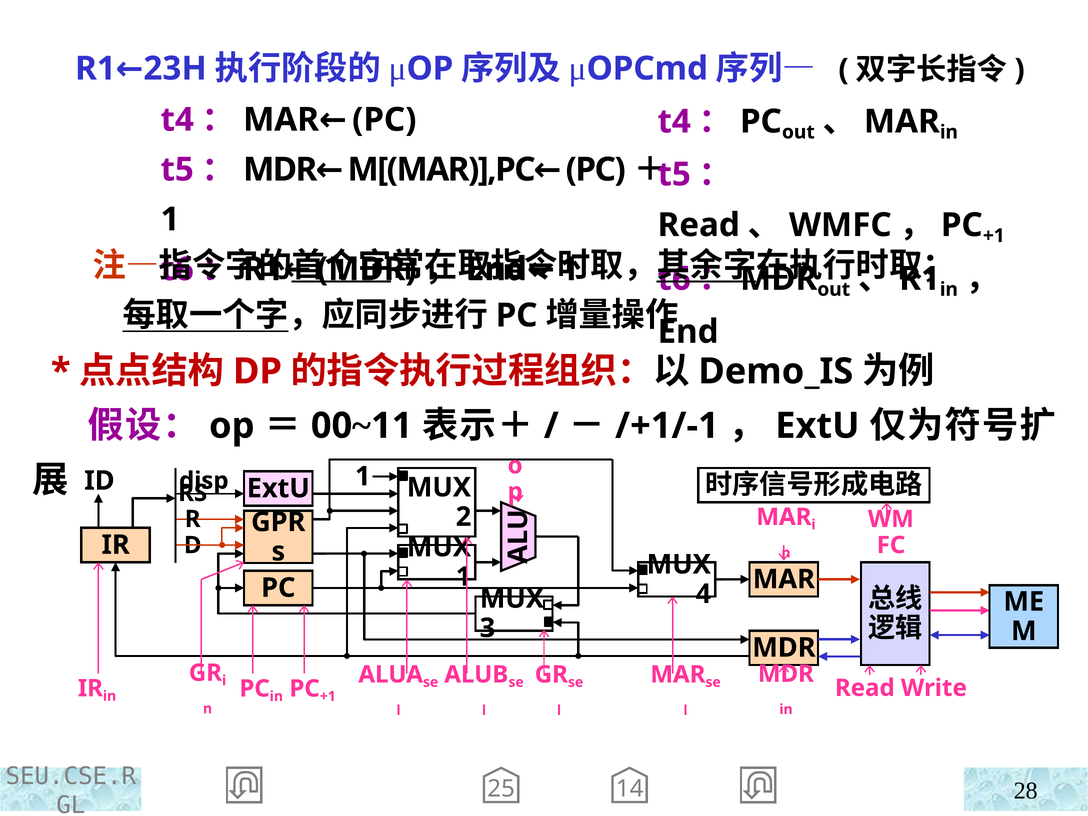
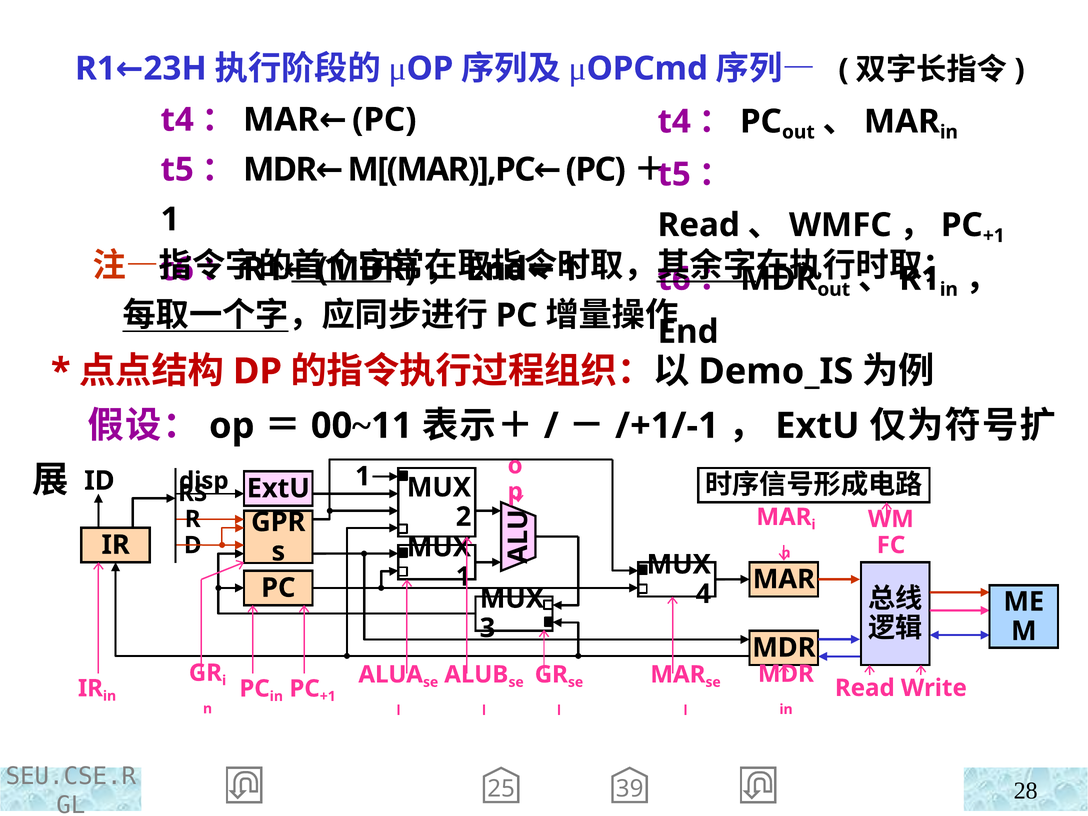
14: 14 -> 39
